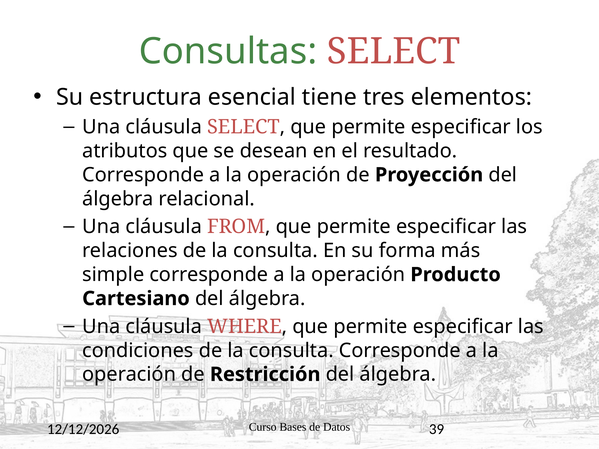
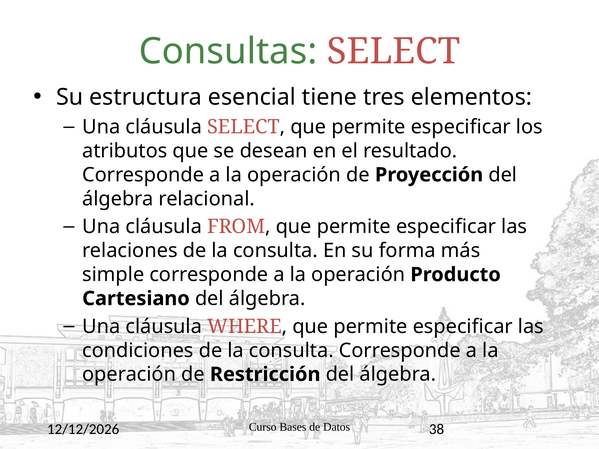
39: 39 -> 38
